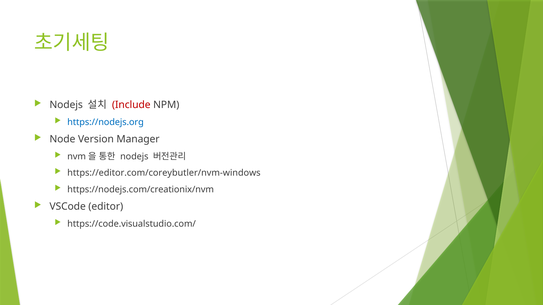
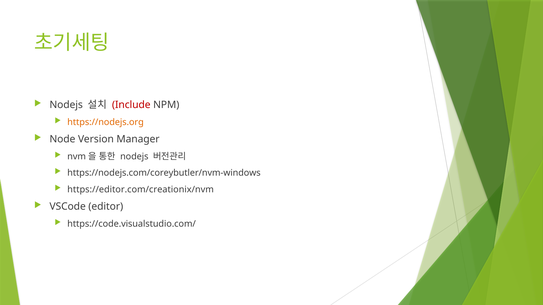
https://nodejs.org colour: blue -> orange
https://editor.com/coreybutler/nvm-windows: https://editor.com/coreybutler/nvm-windows -> https://nodejs.com/coreybutler/nvm-windows
https://nodejs.com/creationix/nvm: https://nodejs.com/creationix/nvm -> https://editor.com/creationix/nvm
